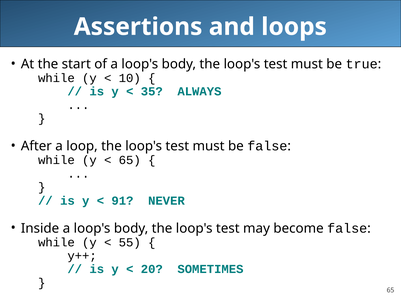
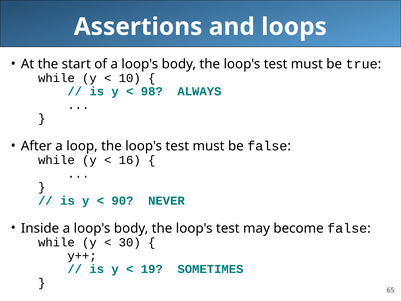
35: 35 -> 98
65 at (130, 160): 65 -> 16
91: 91 -> 90
55: 55 -> 30
20: 20 -> 19
